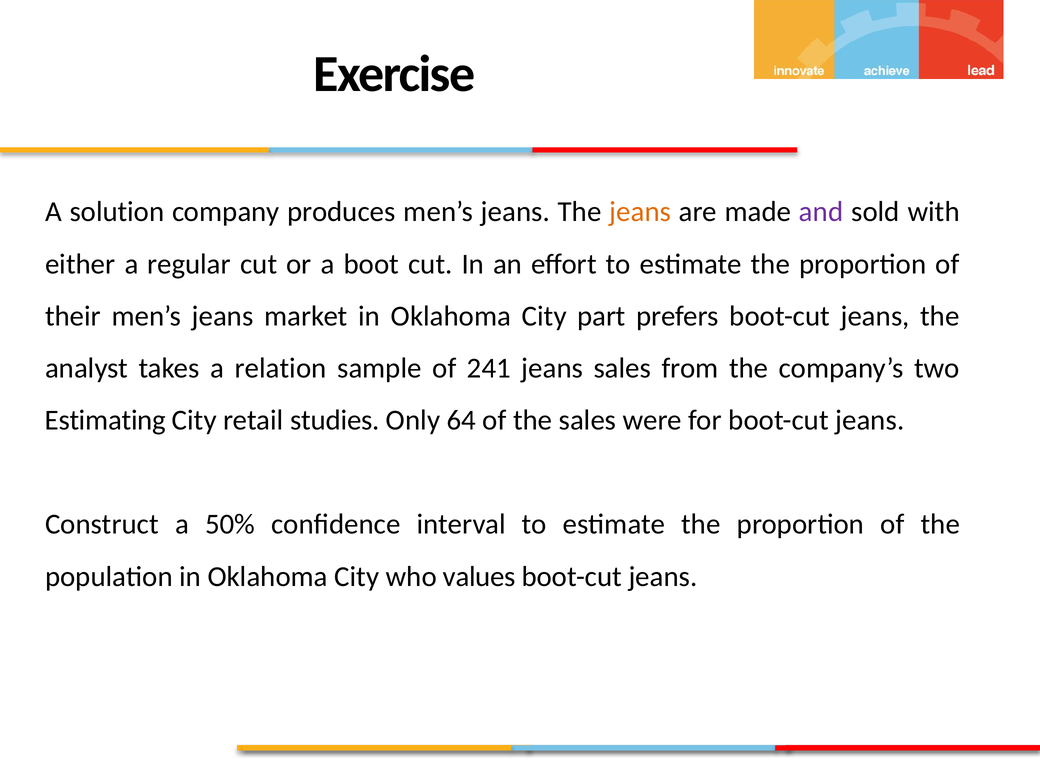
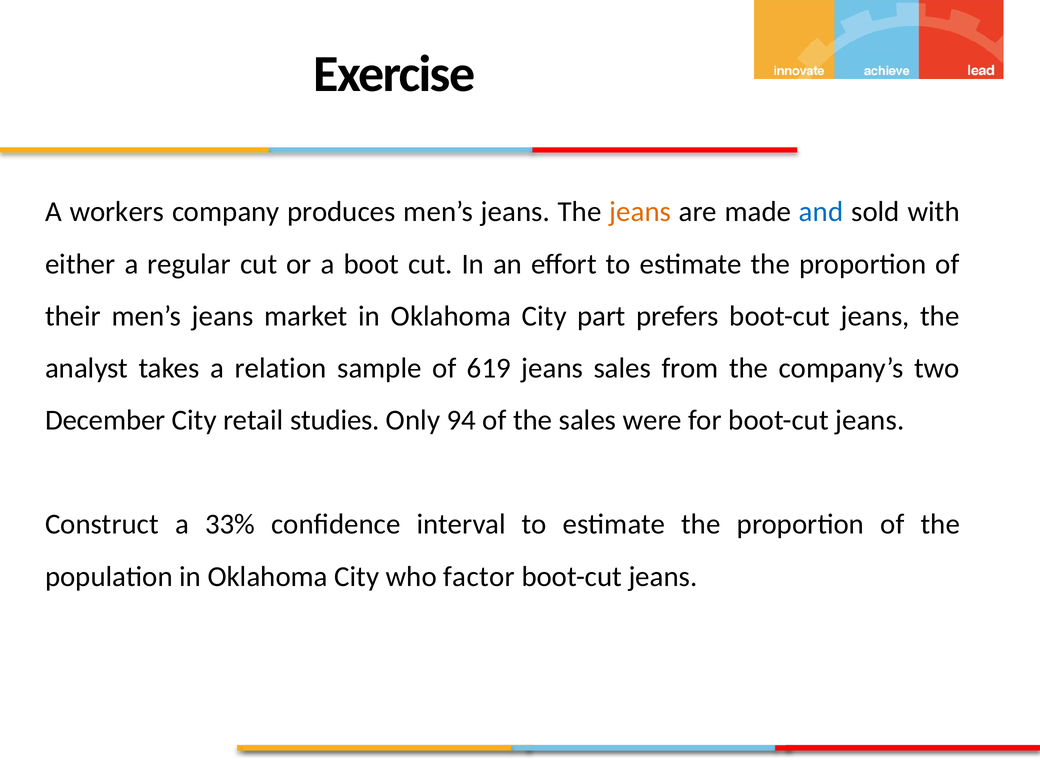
solution: solution -> workers
and colour: purple -> blue
241: 241 -> 619
Estimating: Estimating -> December
64: 64 -> 94
50%: 50% -> 33%
values: values -> factor
